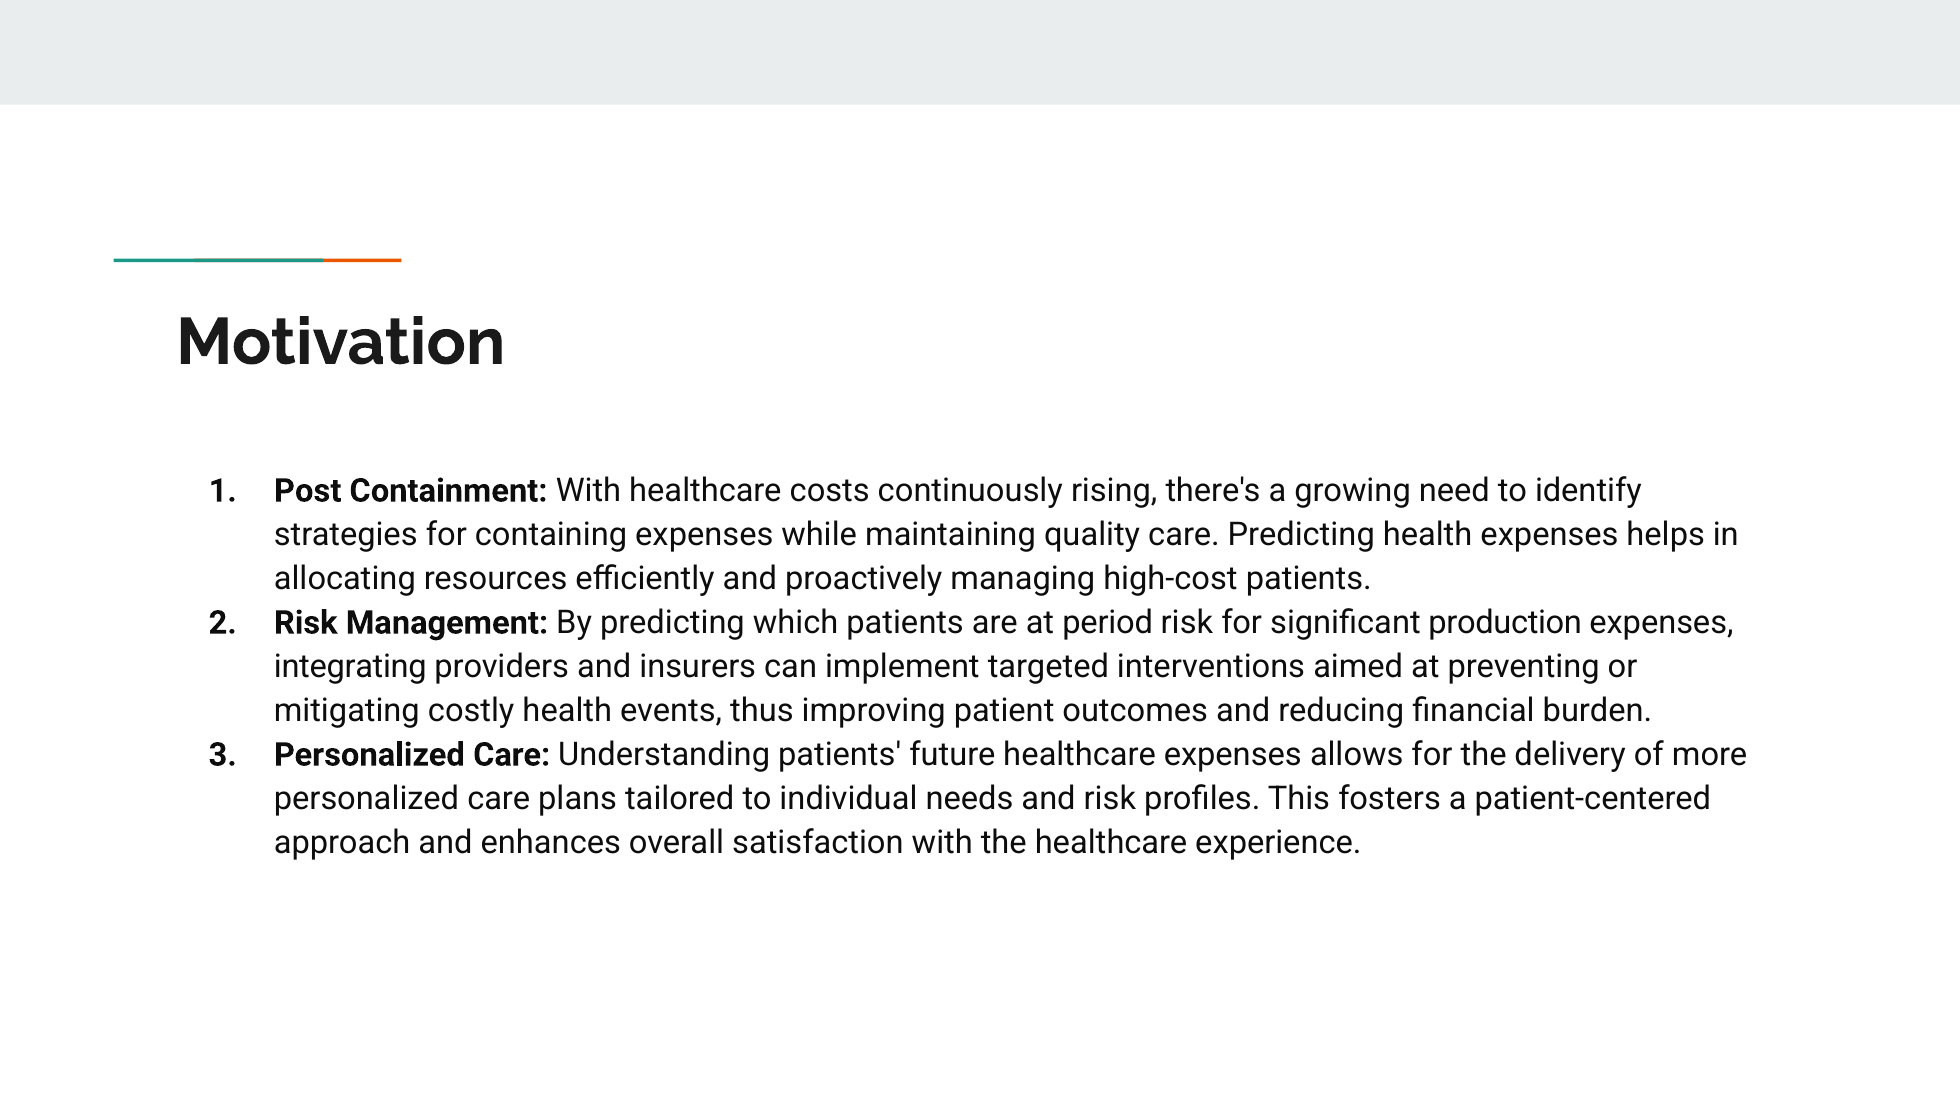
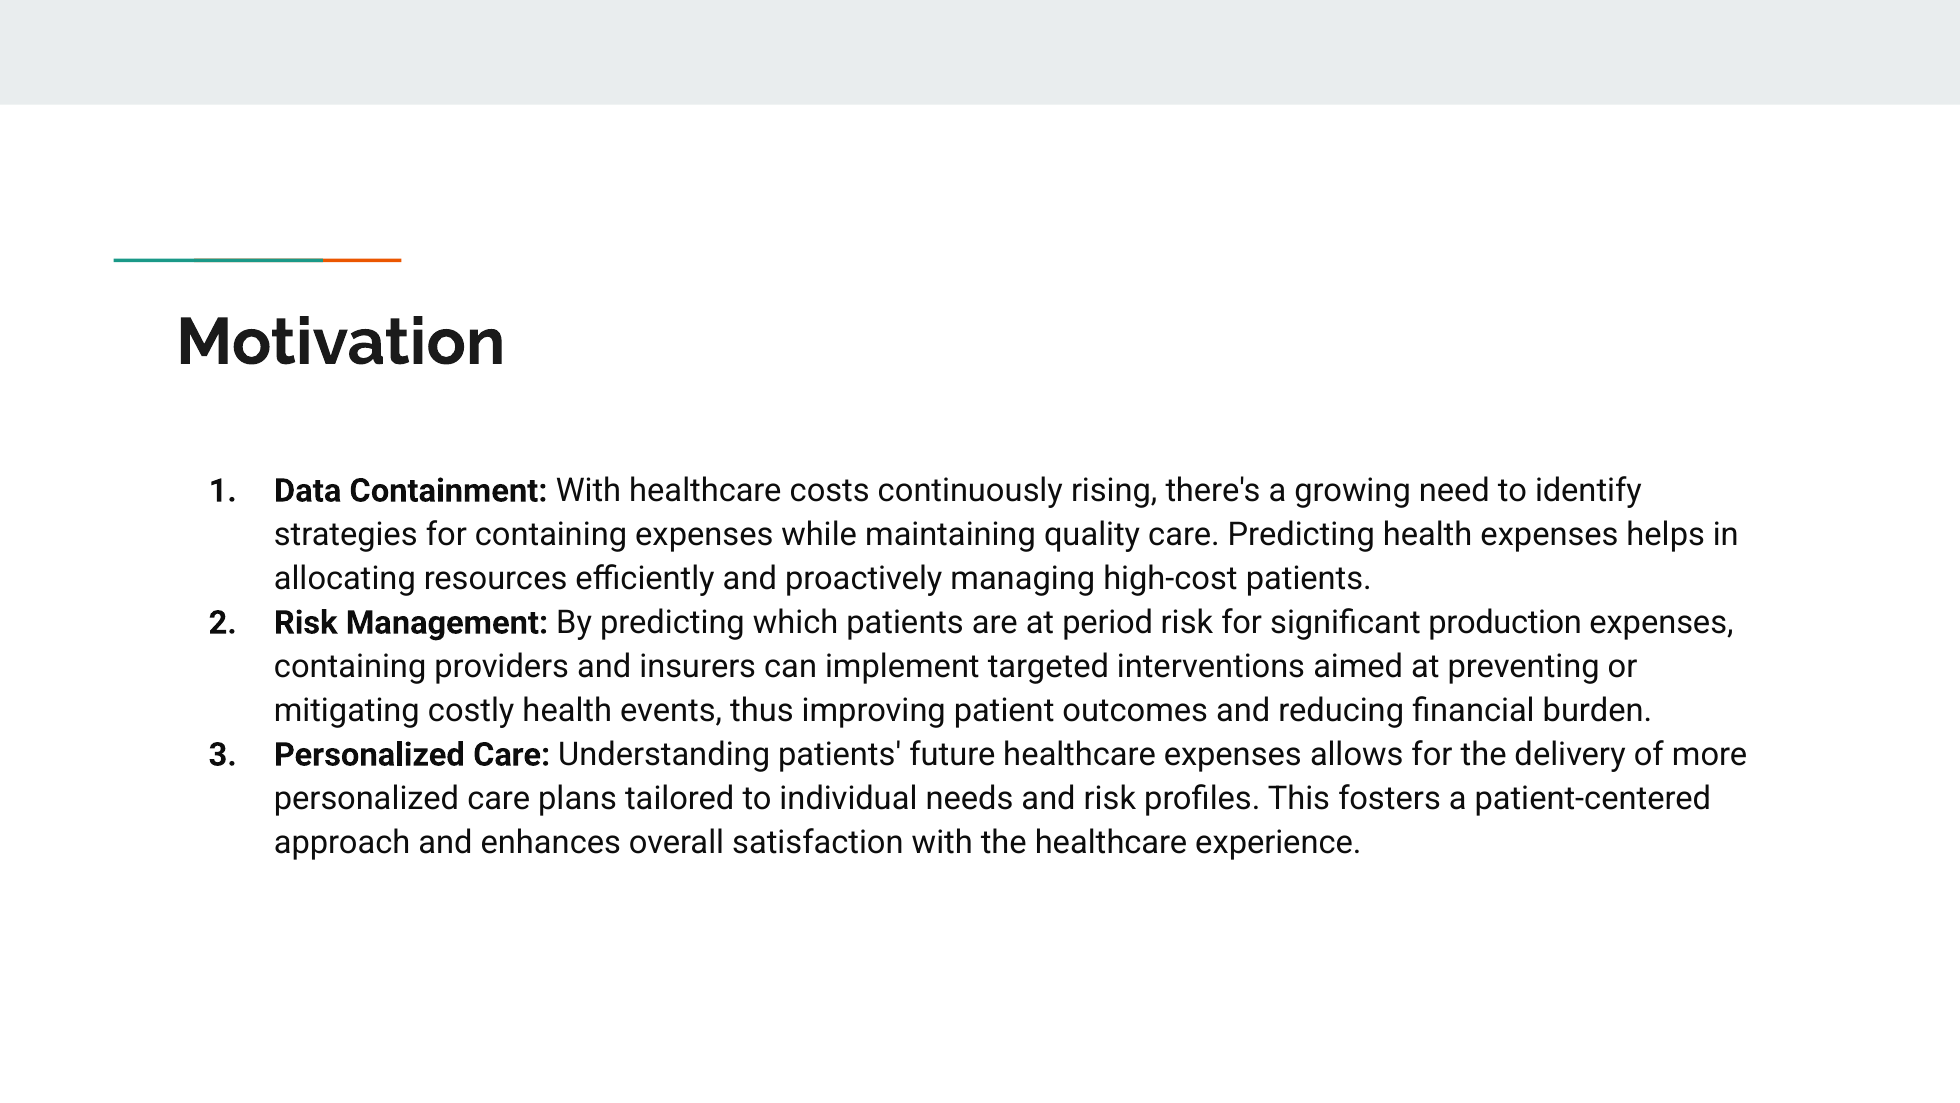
Post: Post -> Data
integrating at (350, 667): integrating -> containing
